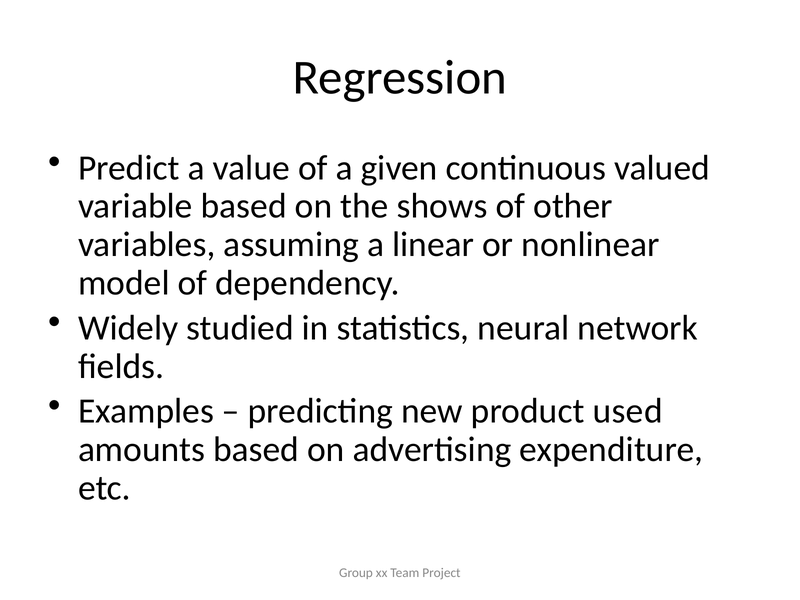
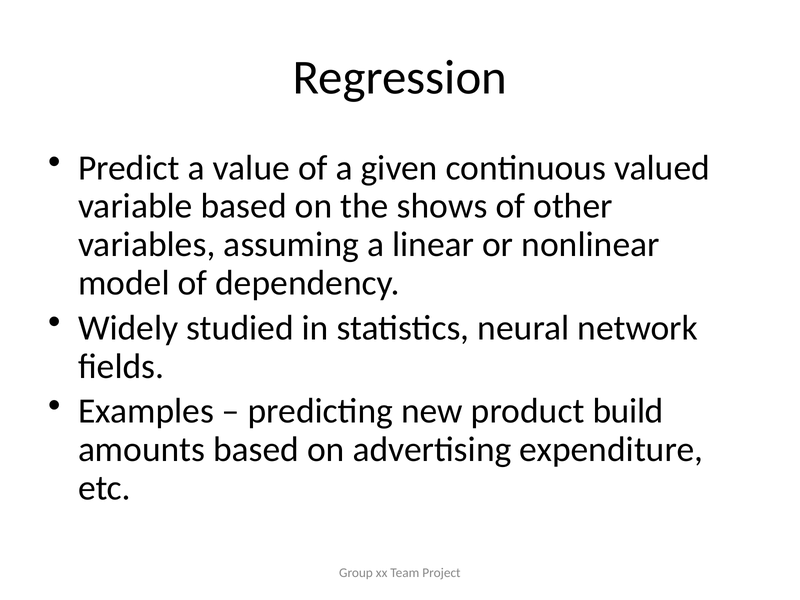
used: used -> build
